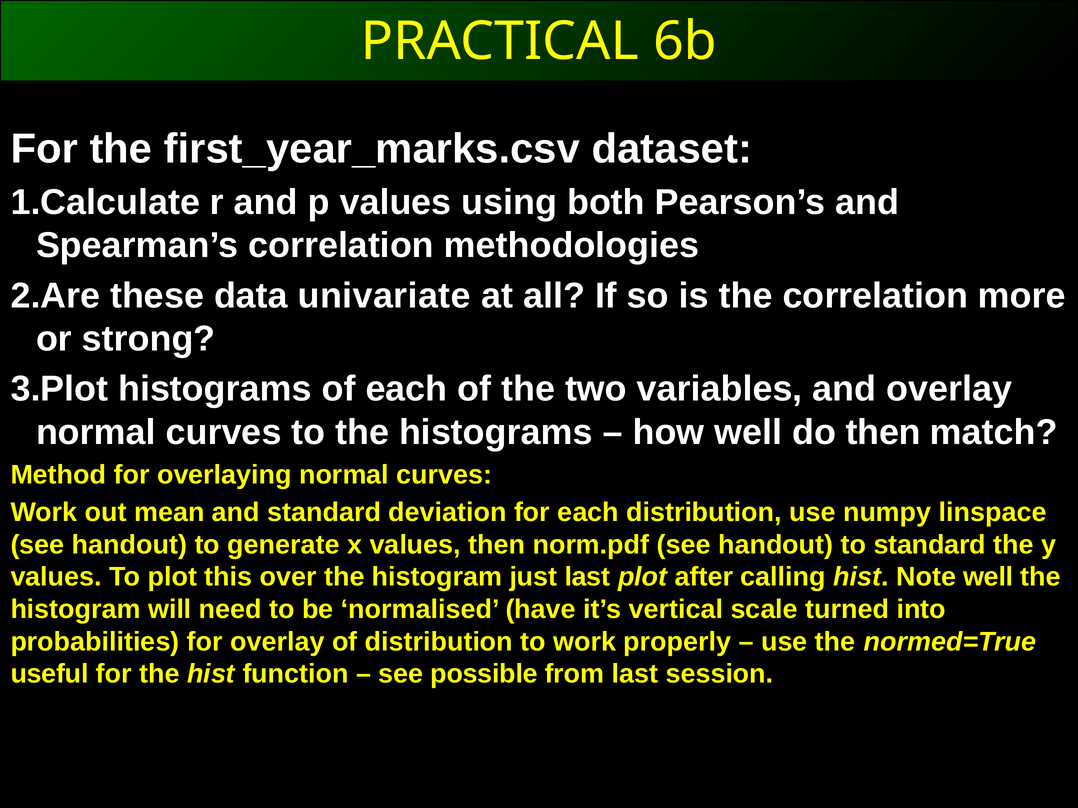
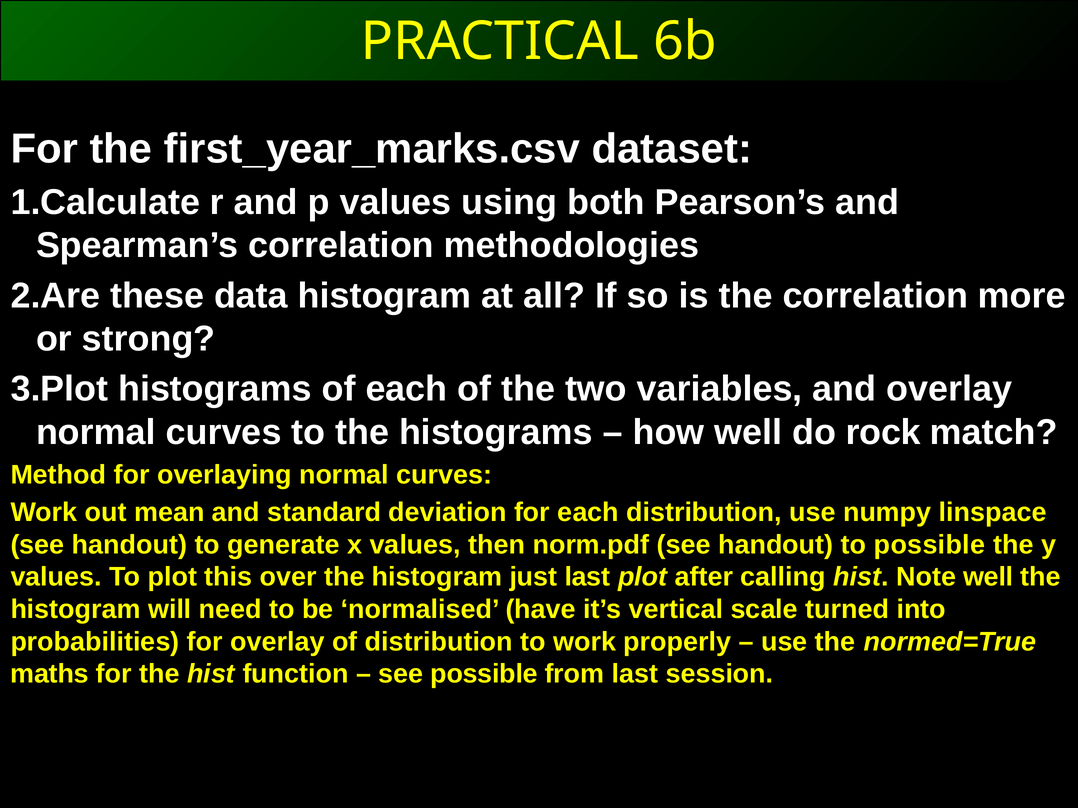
data univariate: univariate -> histogram
do then: then -> rock
to standard: standard -> possible
useful: useful -> maths
